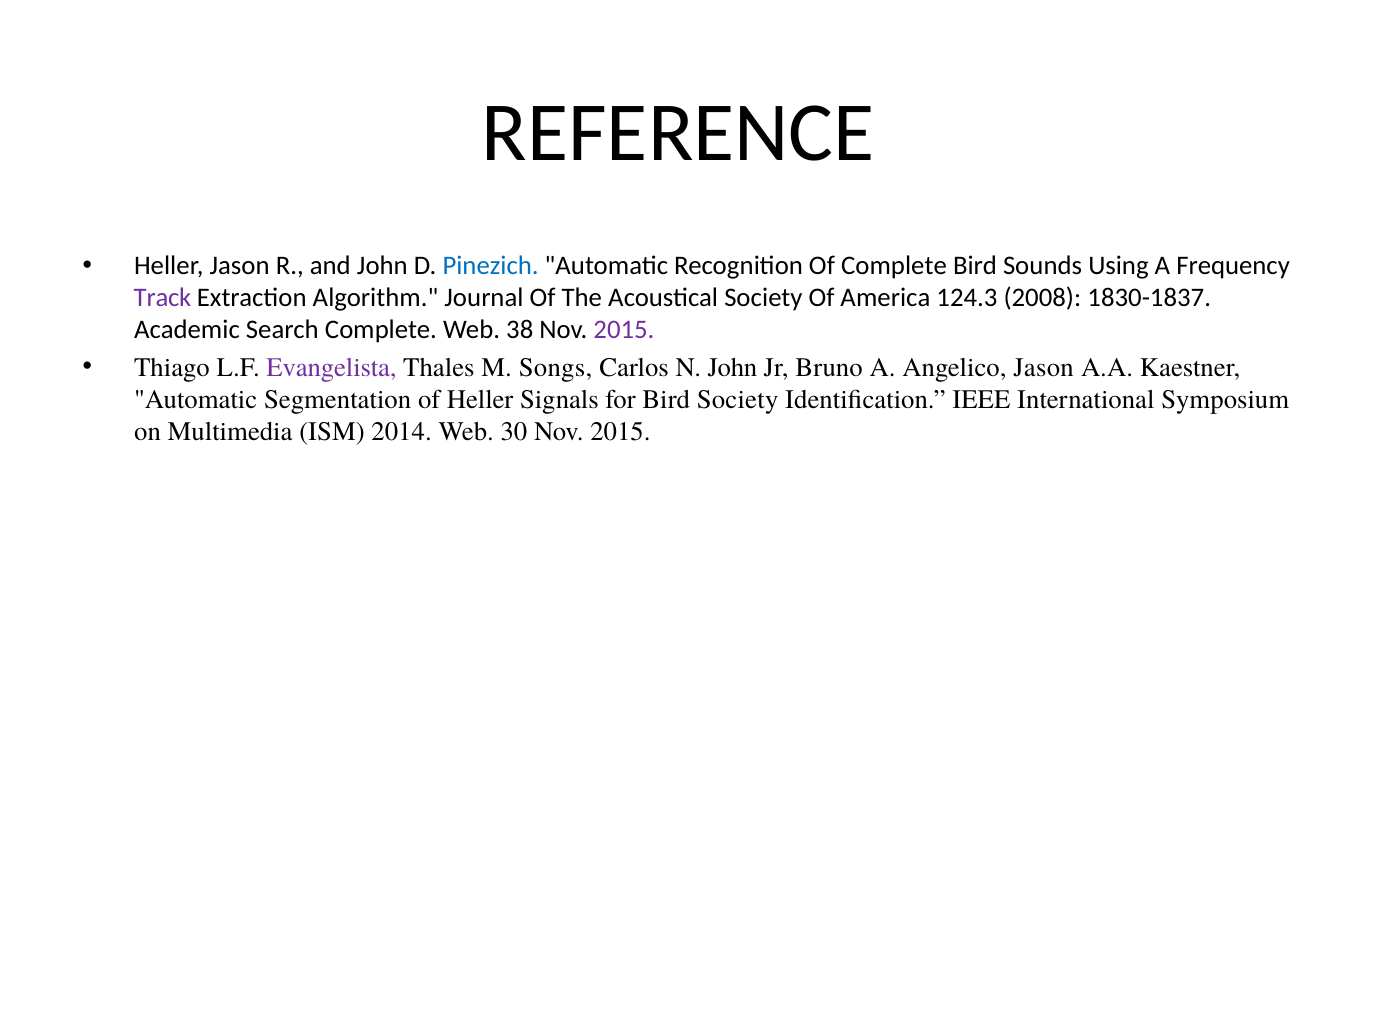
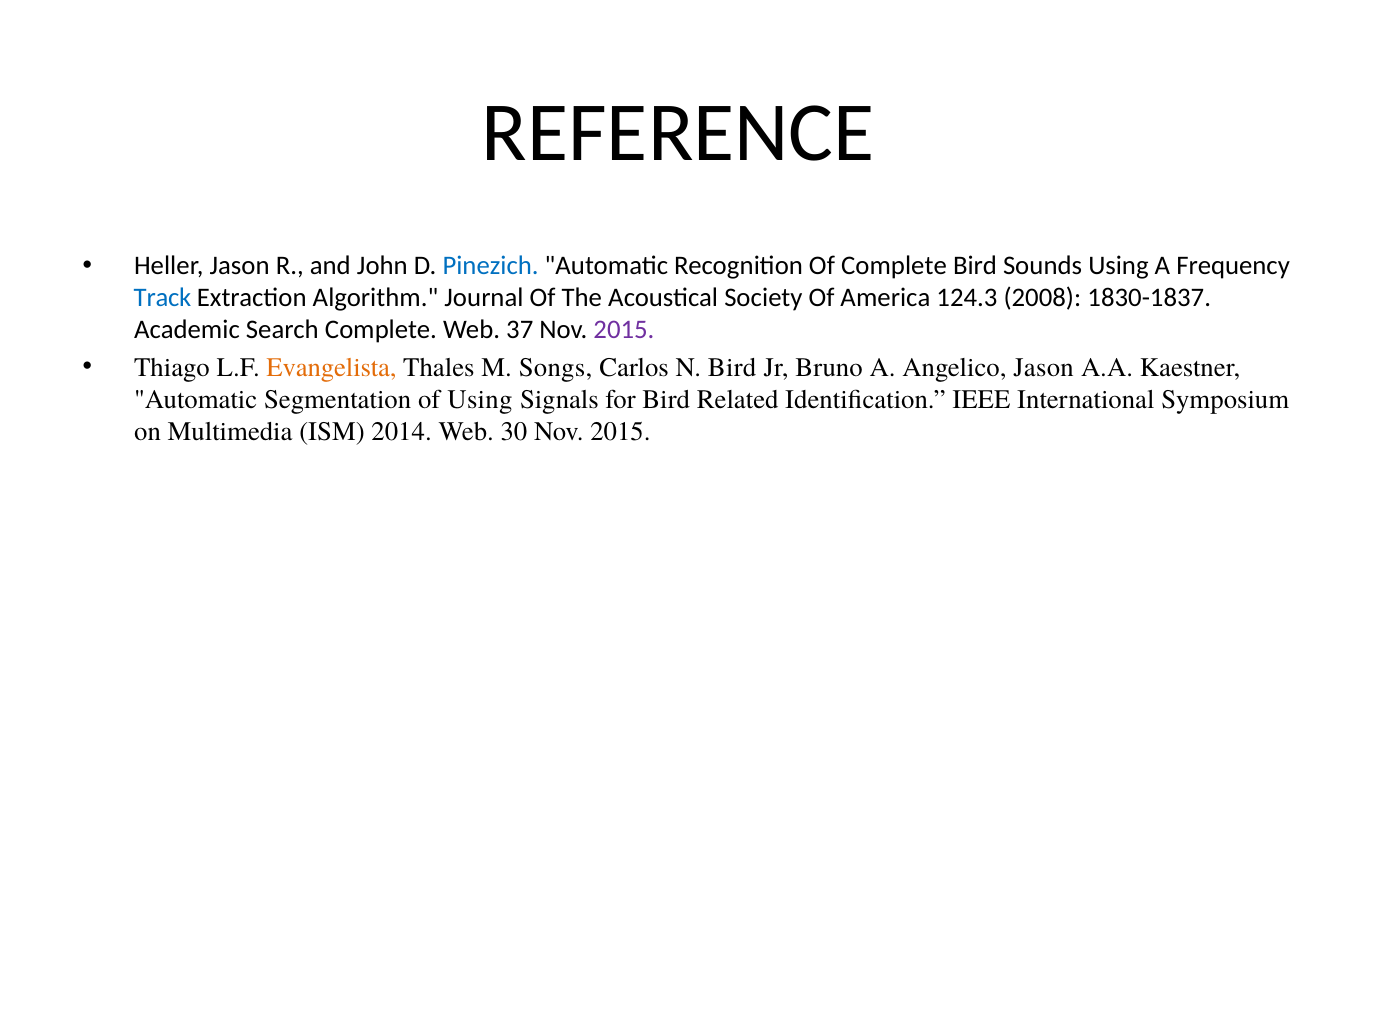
Track colour: purple -> blue
38: 38 -> 37
Evangelista colour: purple -> orange
N John: John -> Bird
of Heller: Heller -> Using
Bird Society: Society -> Related
